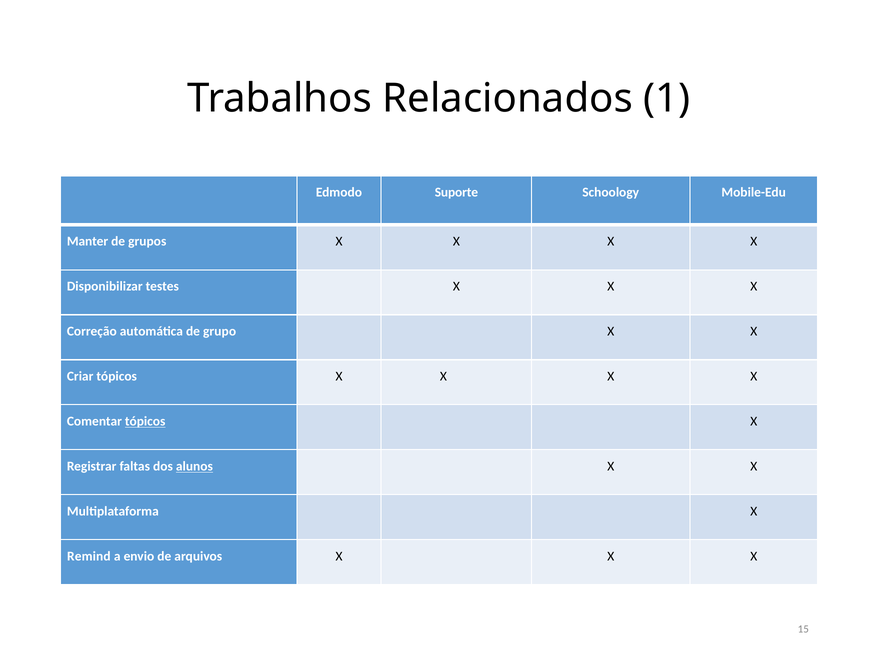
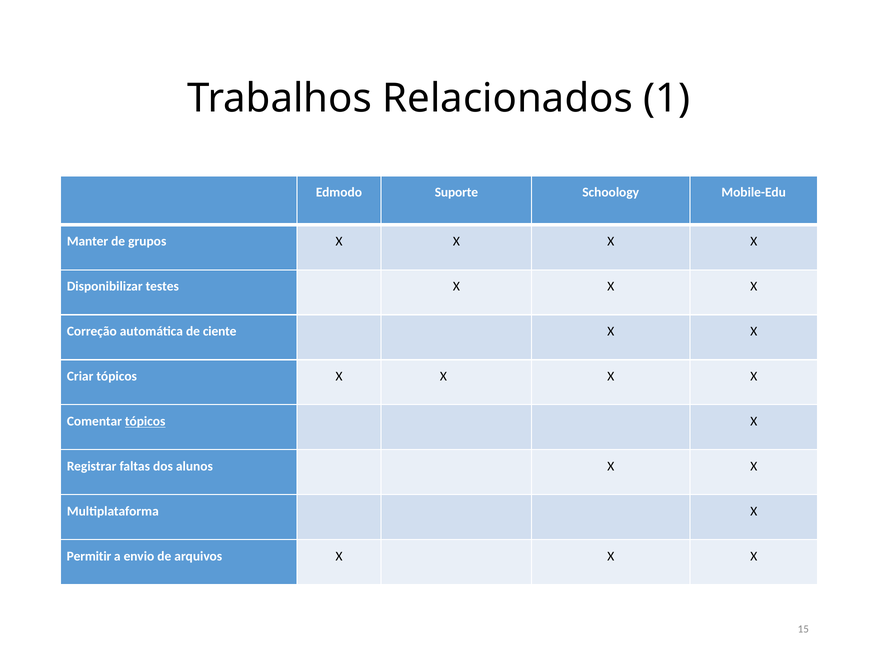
grupo: grupo -> ciente
alunos underline: present -> none
Remind: Remind -> Permitir
